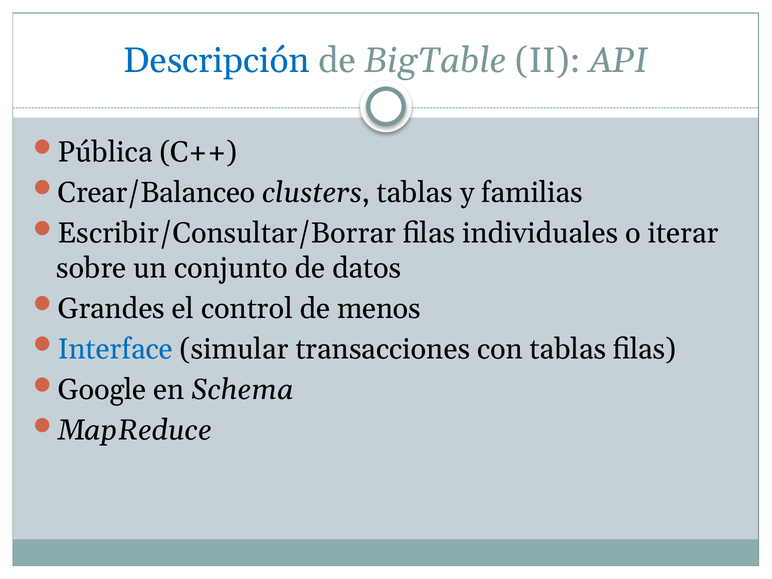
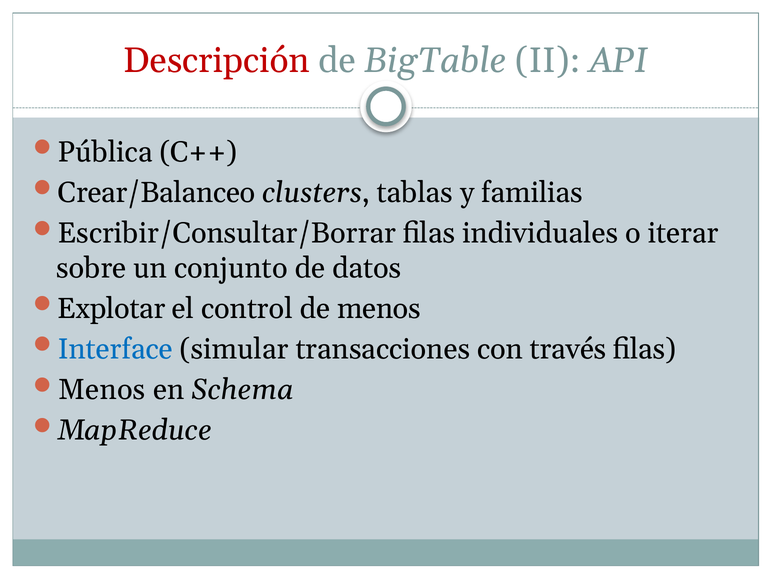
Descripción colour: blue -> red
Grandes: Grandes -> Explotar
con tablas: tablas -> través
Google at (102, 390): Google -> Menos
